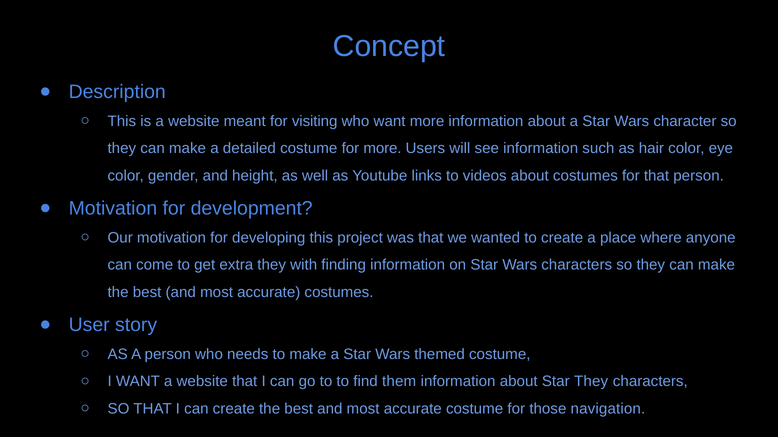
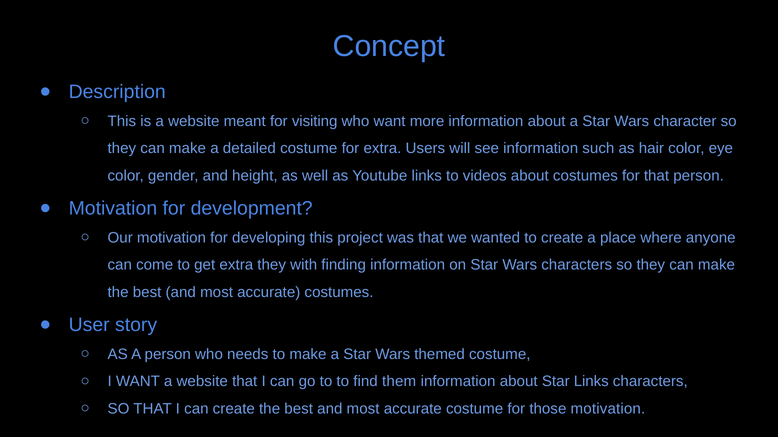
for more: more -> extra
Star They: They -> Links
those navigation: navigation -> motivation
